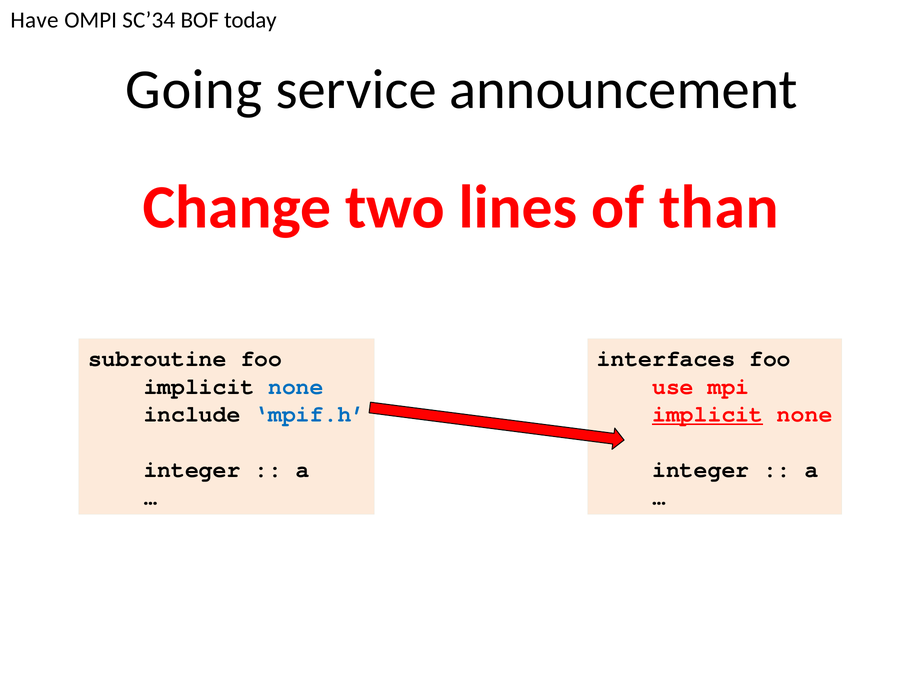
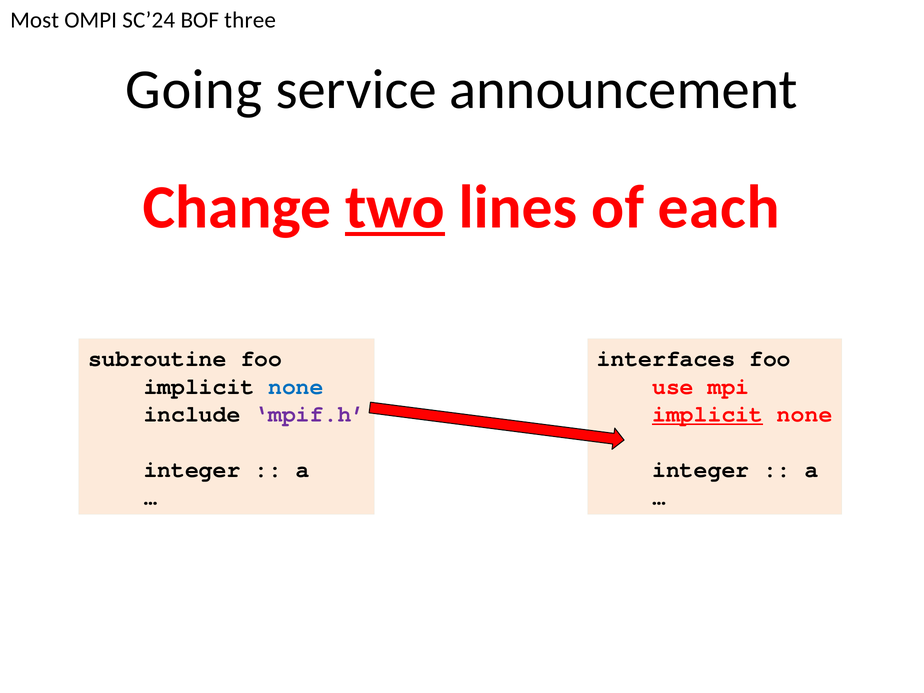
Have: Have -> Most
SC’34: SC’34 -> SC’24
today: today -> three
two underline: none -> present
than: than -> each
mpif.h colour: blue -> purple
